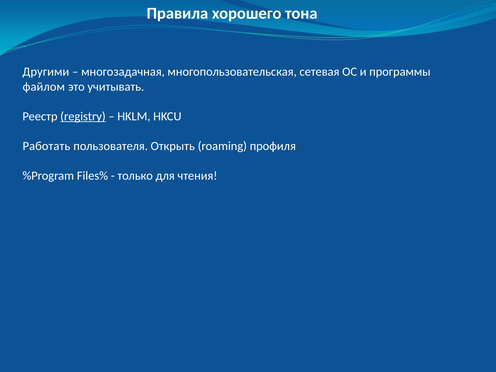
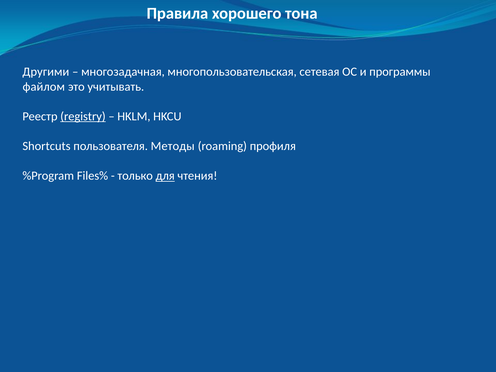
Работать: Работать -> Shortcuts
Открыть: Открыть -> Методы
для underline: none -> present
